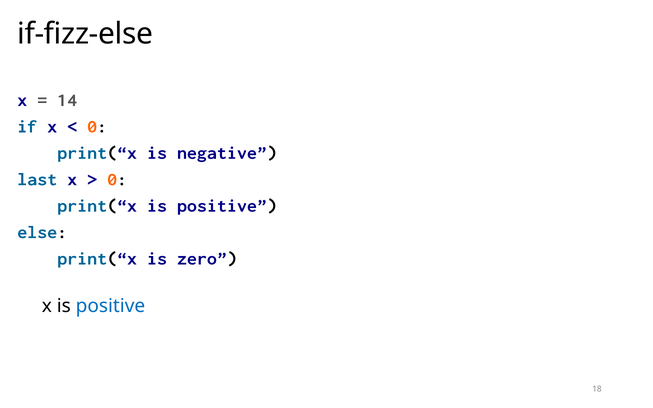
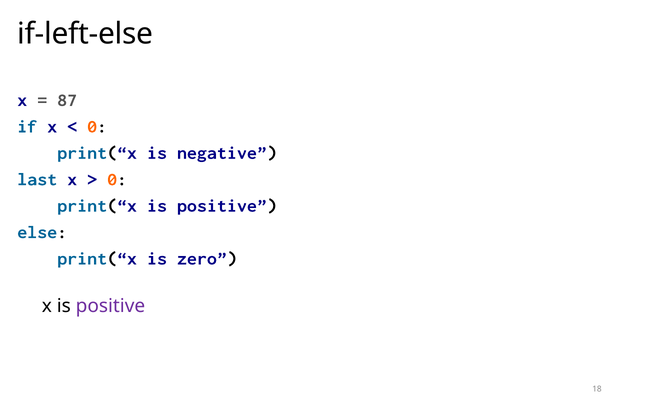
if-fizz-else: if-fizz-else -> if-left-else
14: 14 -> 87
positive at (110, 306) colour: blue -> purple
